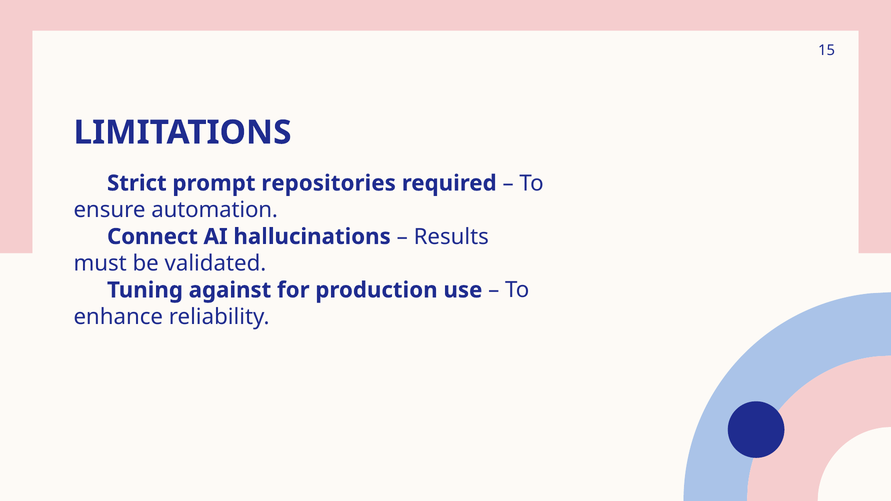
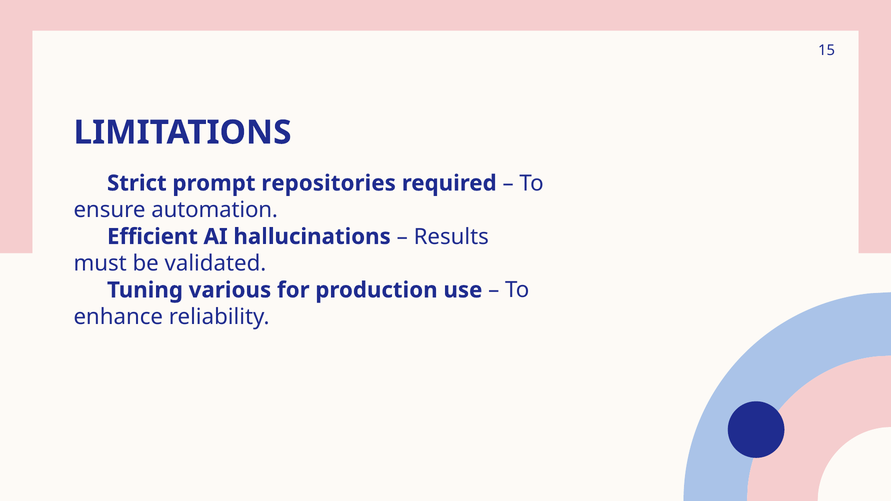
Connect: Connect -> Efficient
against: against -> various
